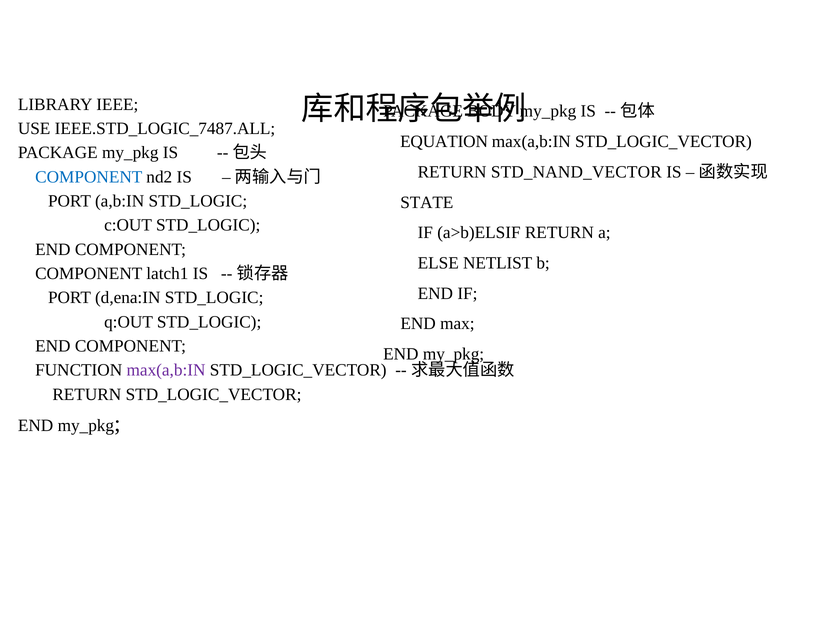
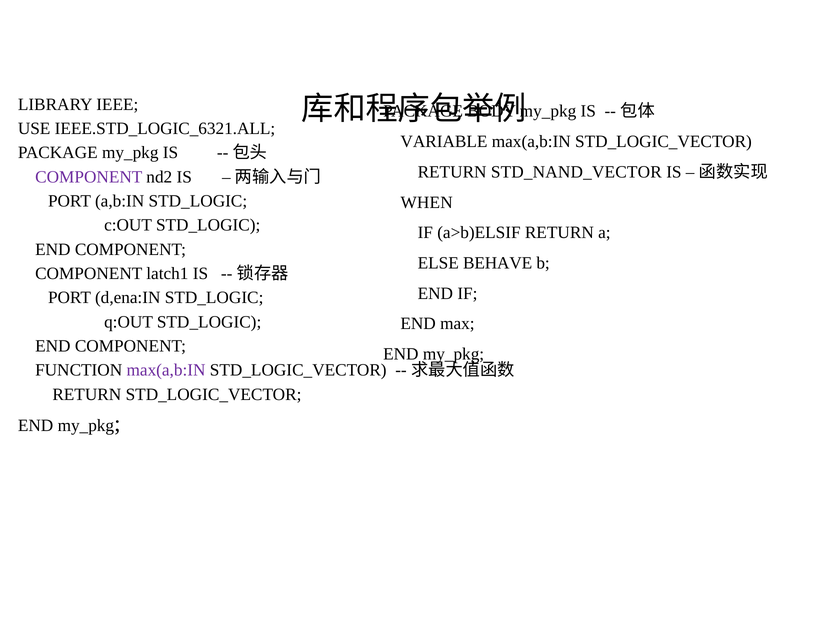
IEEE.STD_LOGIC_7487.ALL: IEEE.STD_LOGIC_7487.ALL -> IEEE.STD_LOGIC_6321.ALL
EQUATION: EQUATION -> VARIABLE
COMPONENT at (89, 177) colour: blue -> purple
STATE: STATE -> WHEN
NETLIST: NETLIST -> BEHAVE
